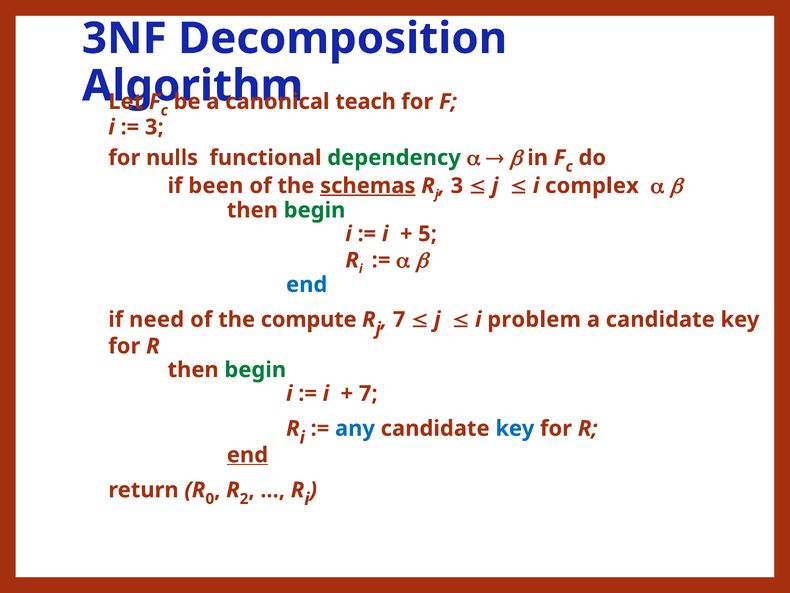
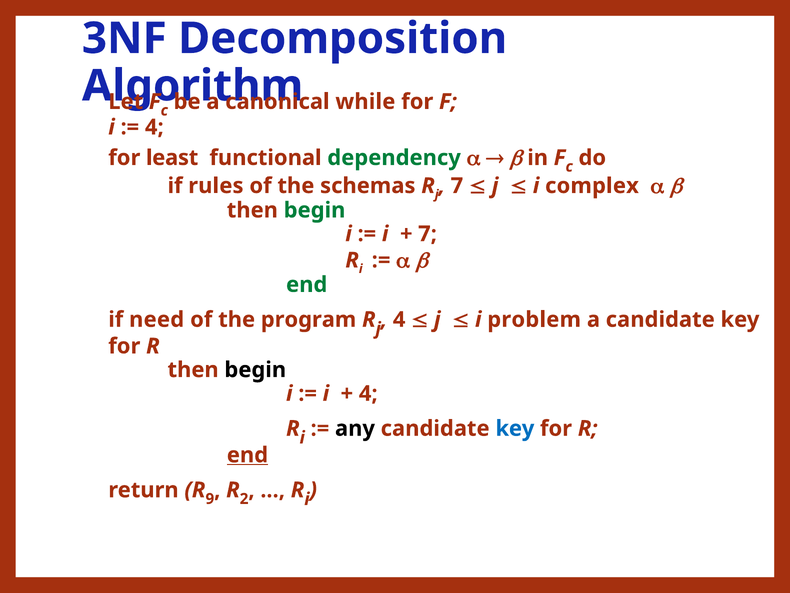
teach: teach -> while
3 at (154, 127): 3 -> 4
nulls: nulls -> least
been: been -> rules
schemas underline: present -> none
3 at (457, 186): 3 -> 7
5 at (428, 234): 5 -> 7
end at (307, 284) colour: blue -> green
compute: compute -> program
7 at (399, 319): 7 -> 4
begin at (255, 370) colour: green -> black
7 at (368, 393): 7 -> 4
any colour: blue -> black
0: 0 -> 9
